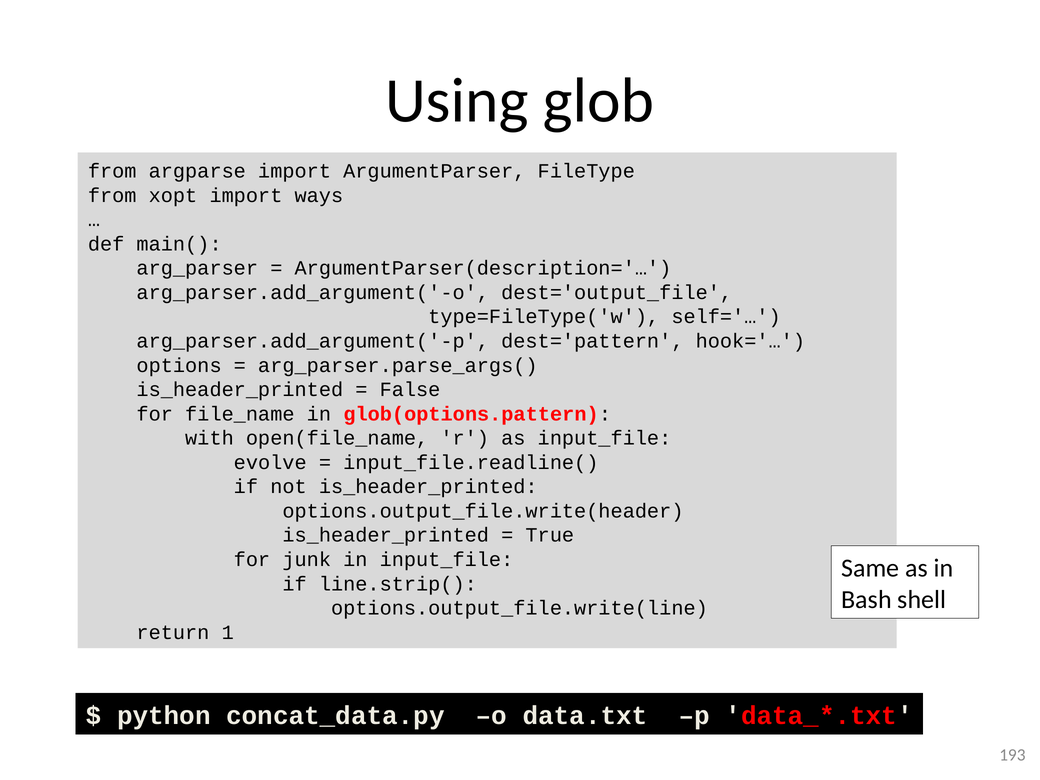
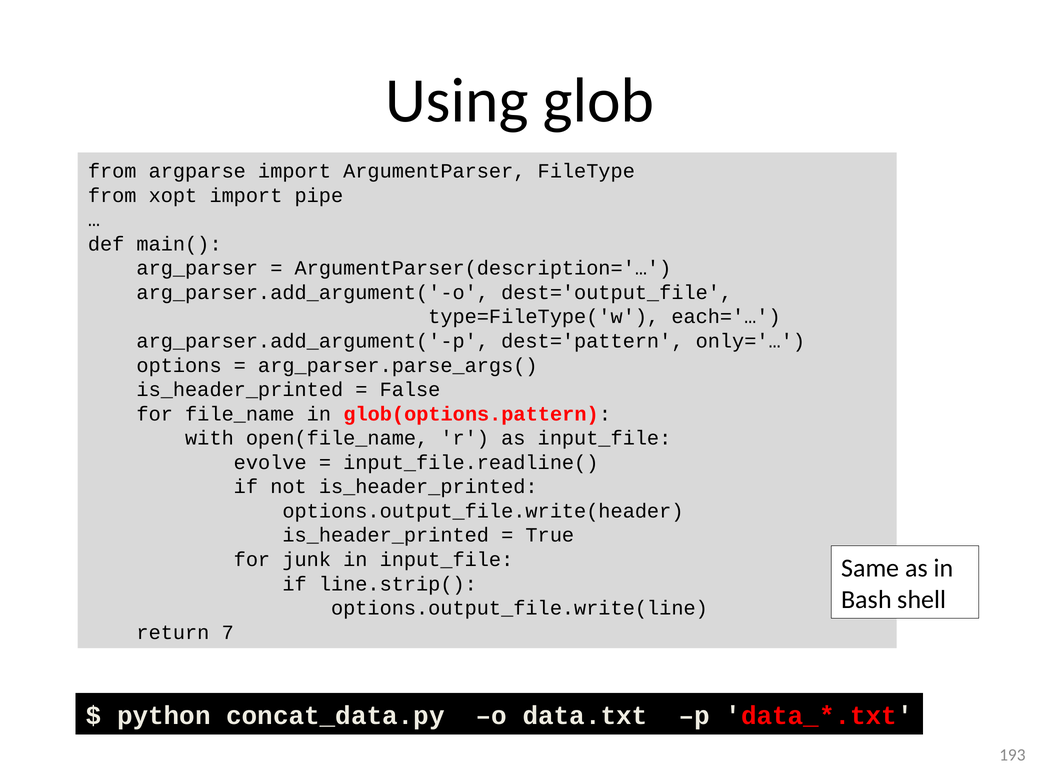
ways: ways -> pipe
self='…: self='… -> each='…
hook='…: hook='… -> only='…
1: 1 -> 7
